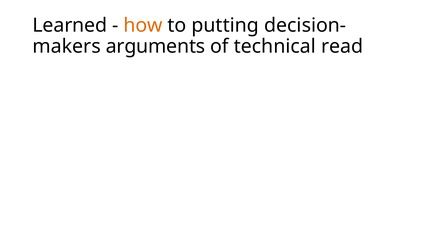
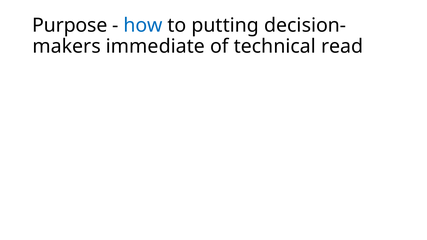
Learned: Learned -> Purpose
how colour: orange -> blue
arguments: arguments -> immediate
